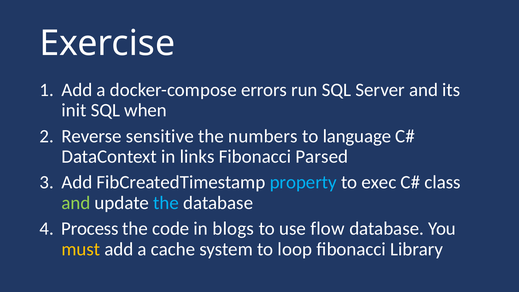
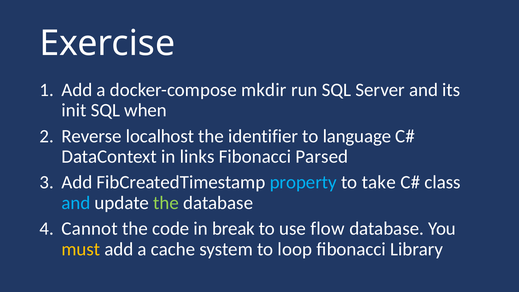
errors: errors -> mkdir
sensitive: sensitive -> localhost
numbers: numbers -> identifier
exec: exec -> take
and at (76, 203) colour: light green -> light blue
the at (166, 203) colour: light blue -> light green
Process: Process -> Cannot
blogs: blogs -> break
